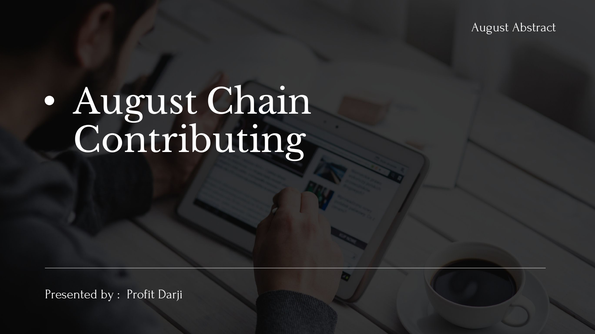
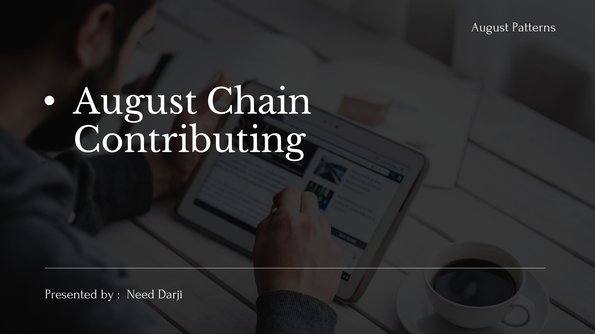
Abstract: Abstract -> Patterns
Profit: Profit -> Need
